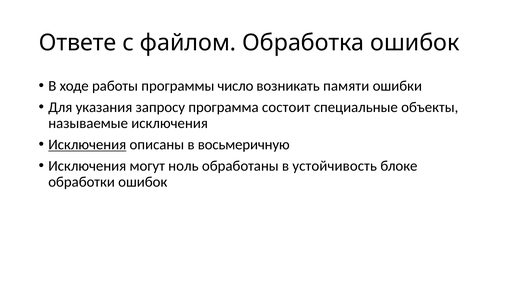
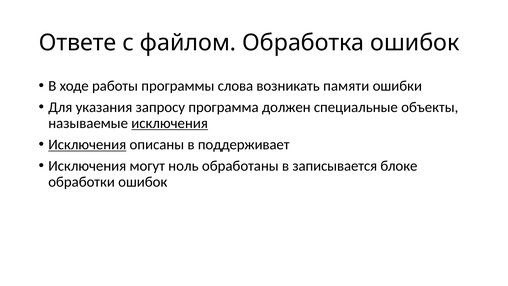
число: число -> слова
состоит: состоит -> должен
исключения at (170, 123) underline: none -> present
восьмеричную: восьмеричную -> поддерживает
устойчивость: устойчивость -> записывается
